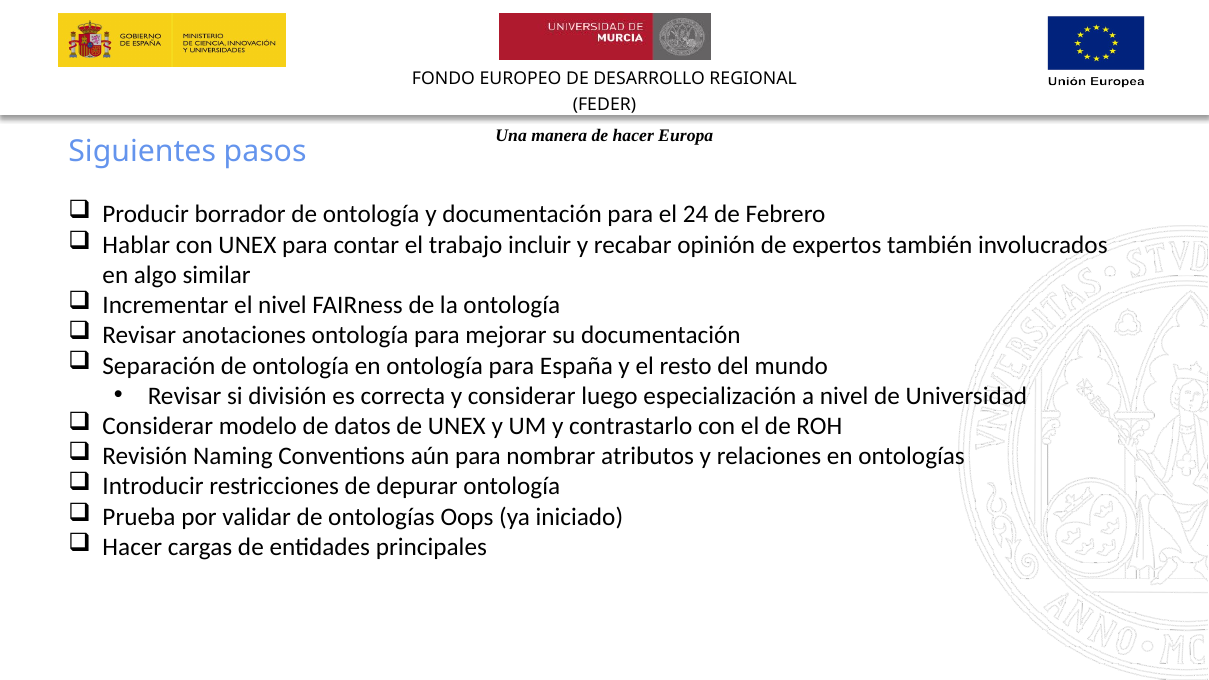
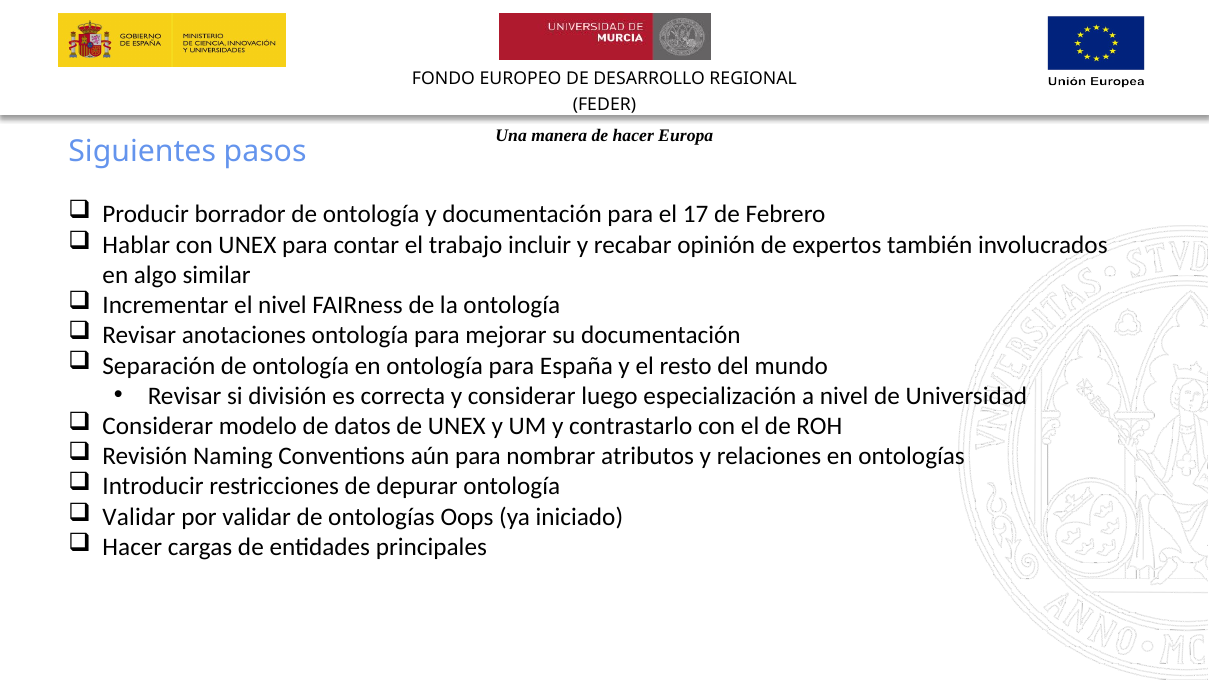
24: 24 -> 17
Prueba at (139, 517): Prueba -> Validar
